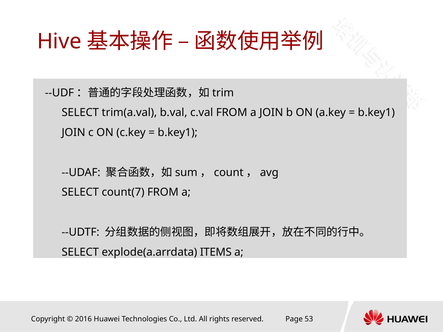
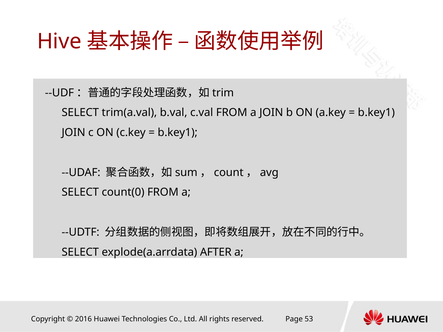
count(7: count(7 -> count(0
ITEMS: ITEMS -> AFTER
